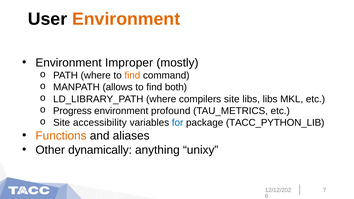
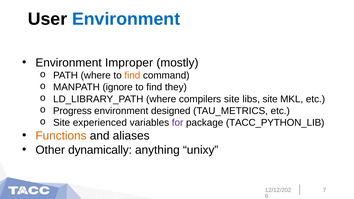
Environment at (126, 19) colour: orange -> blue
allows: allows -> ignore
both: both -> they
libs libs: libs -> site
profound: profound -> designed
accessibility: accessibility -> experienced
for colour: blue -> purple
